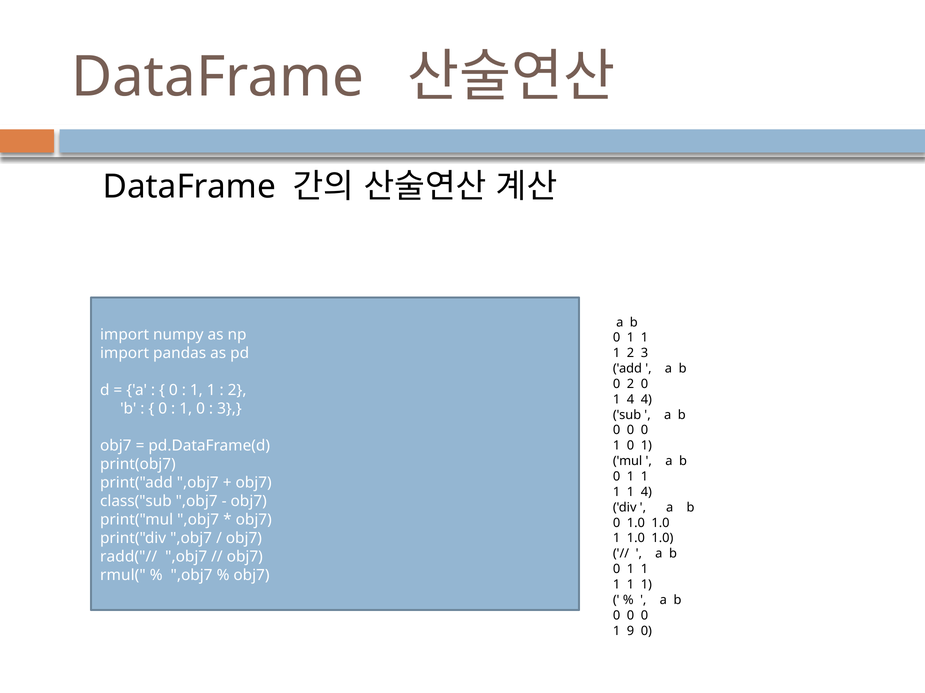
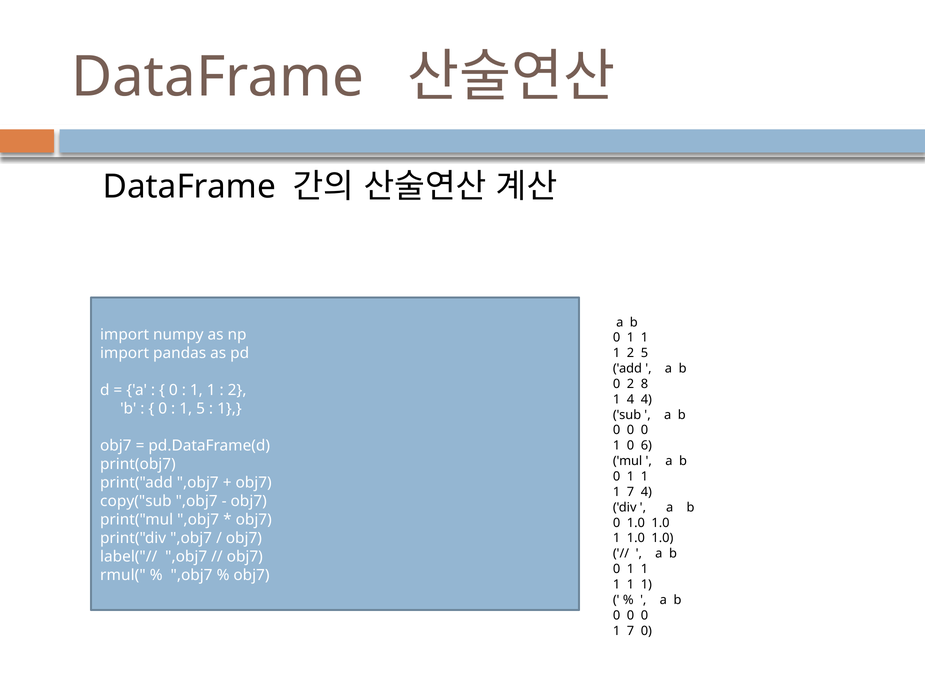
2 3: 3 -> 5
2 0: 0 -> 8
0 at (201, 409): 0 -> 5
3 at (229, 409): 3 -> 1
1 0 1: 1 -> 6
1 at (630, 492): 1 -> 7
class("sub: class("sub -> copy("sub
radd("//: radd("// -> label("//
9 at (630, 631): 9 -> 7
